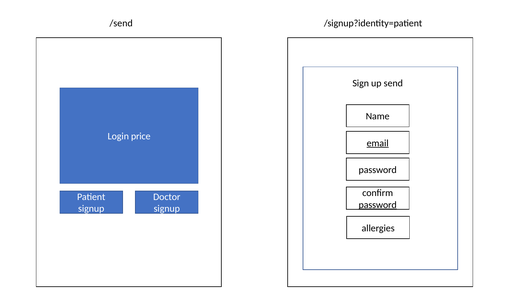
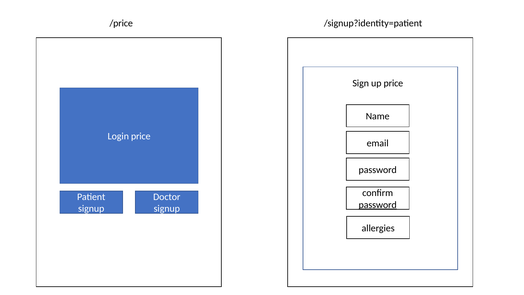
/send: /send -> /price
up send: send -> price
email underline: present -> none
